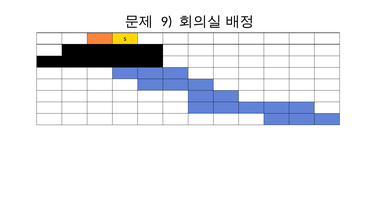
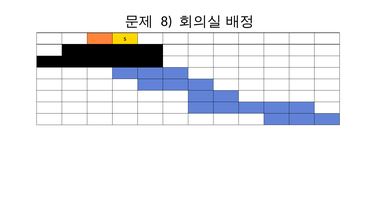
9: 9 -> 8
